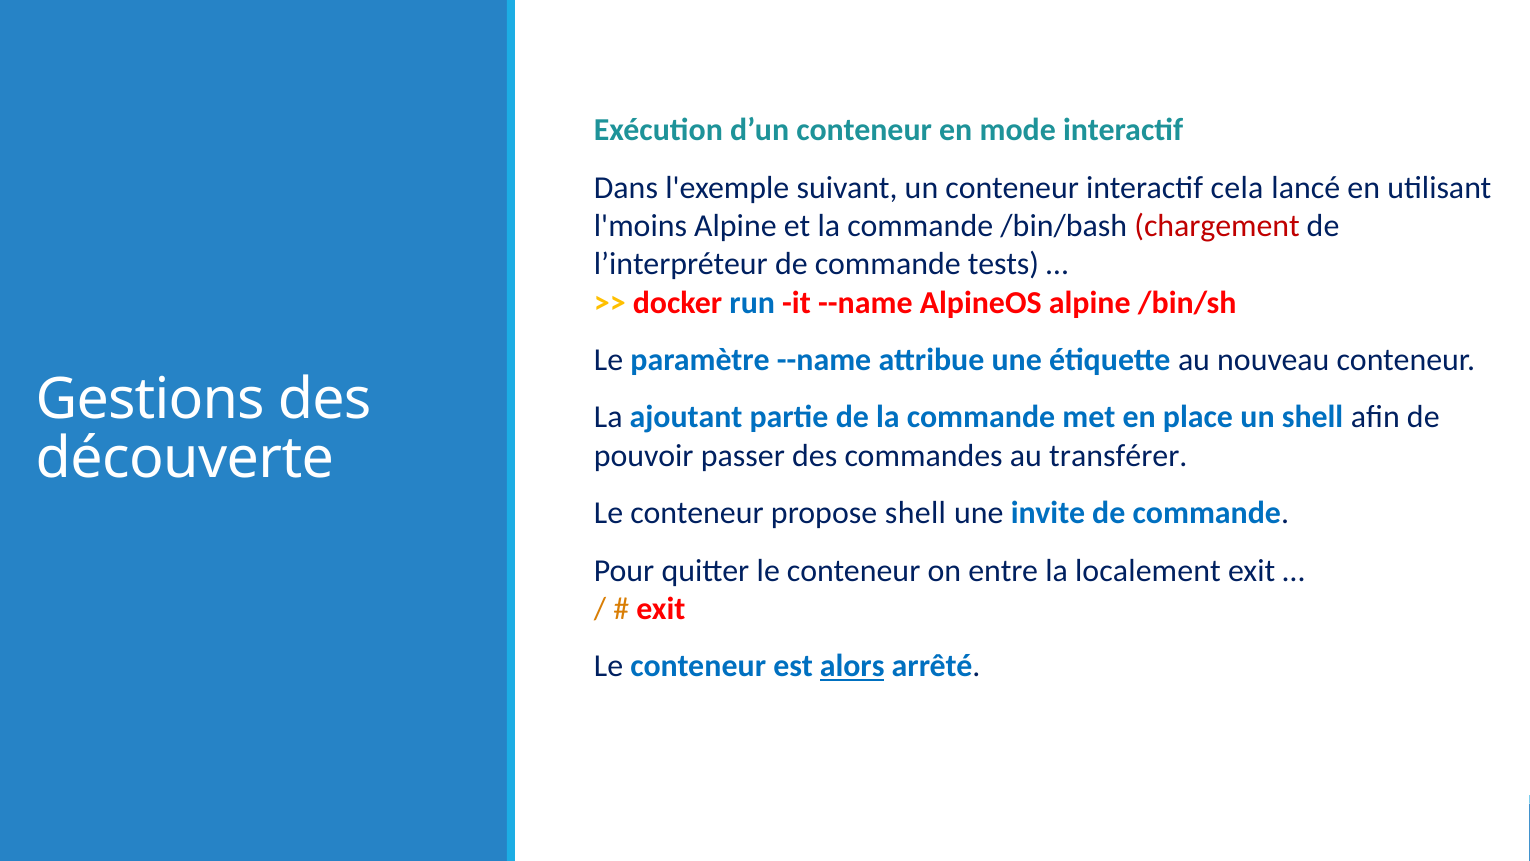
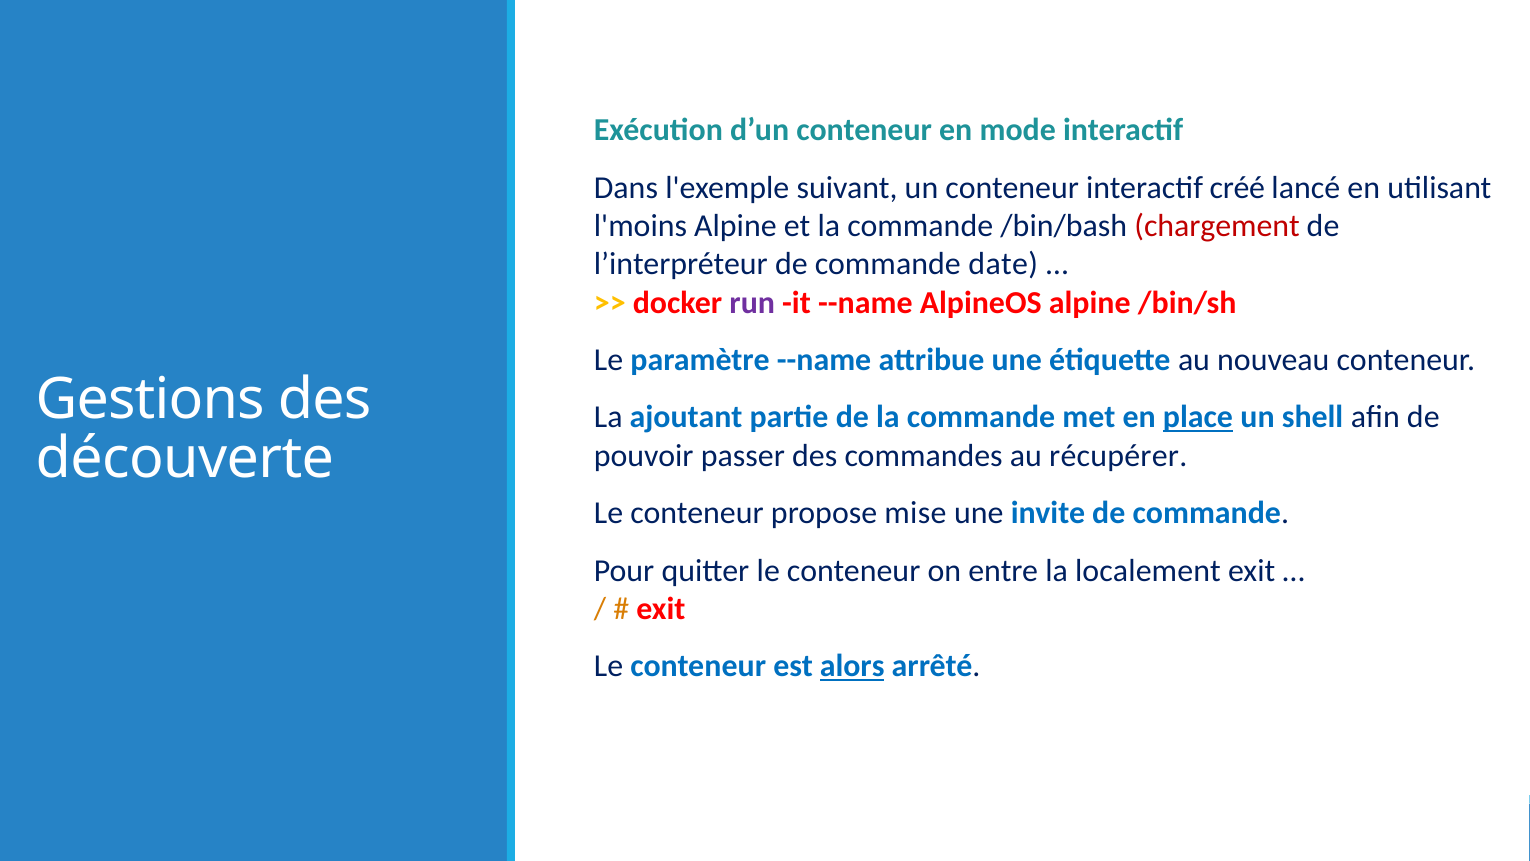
cela: cela -> créé
tests: tests -> date
run colour: blue -> purple
place underline: none -> present
transférer: transférer -> récupérer
propose shell: shell -> mise
